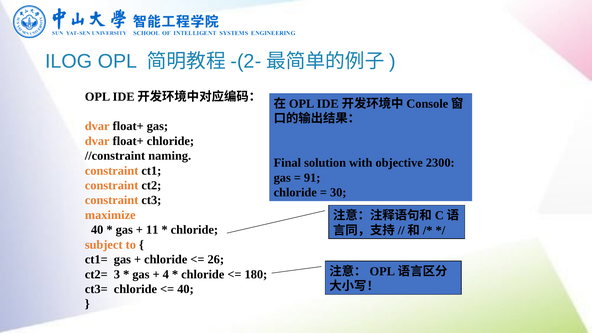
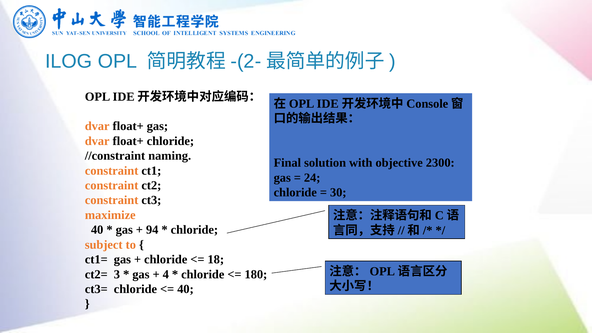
91: 91 -> 24
11: 11 -> 94
26: 26 -> 18
